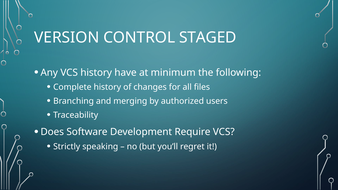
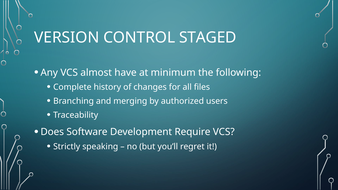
VCS history: history -> almost
